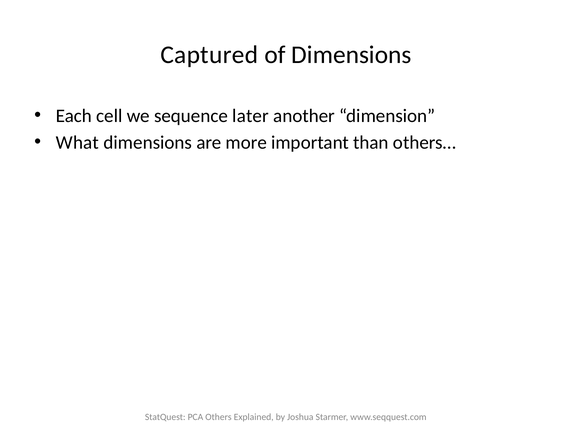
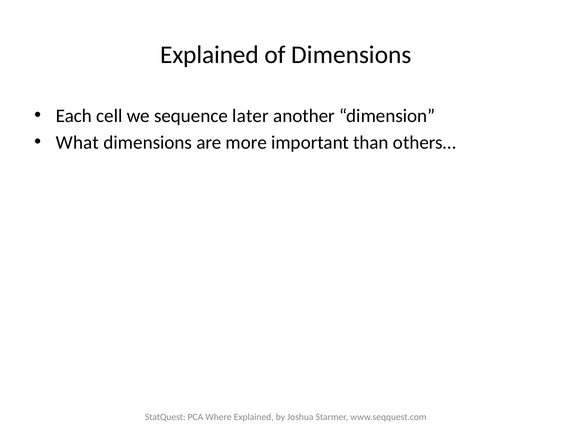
Captured at (209, 55): Captured -> Explained
Others: Others -> Where
